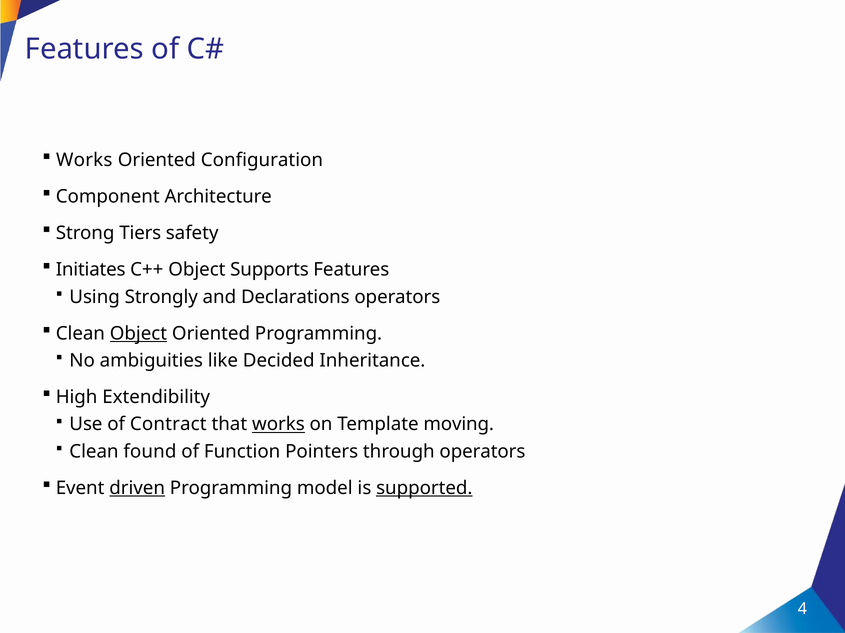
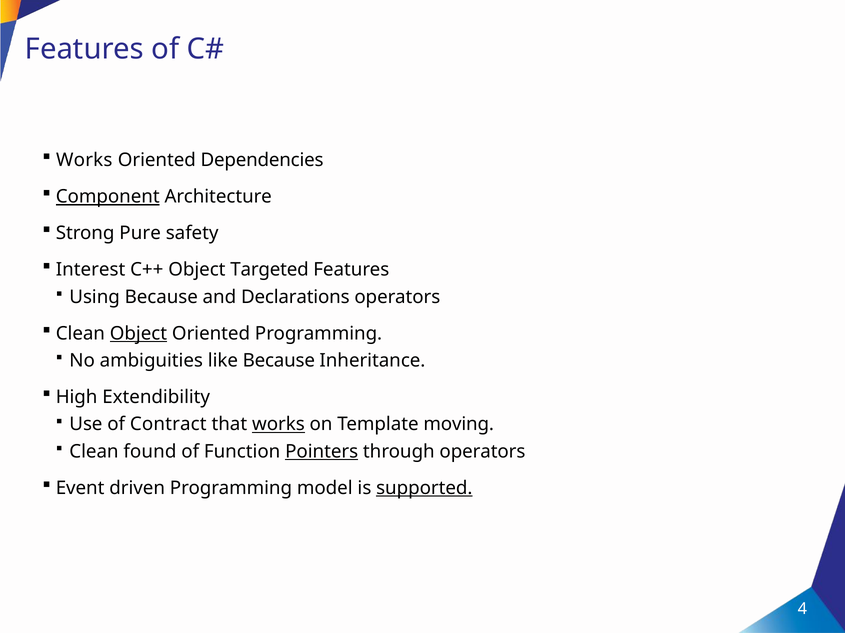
Configuration: Configuration -> Dependencies
Component underline: none -> present
Tiers: Tiers -> Pure
Initiates: Initiates -> Interest
Supports: Supports -> Targeted
Using Strongly: Strongly -> Because
like Decided: Decided -> Because
Pointers underline: none -> present
driven underline: present -> none
